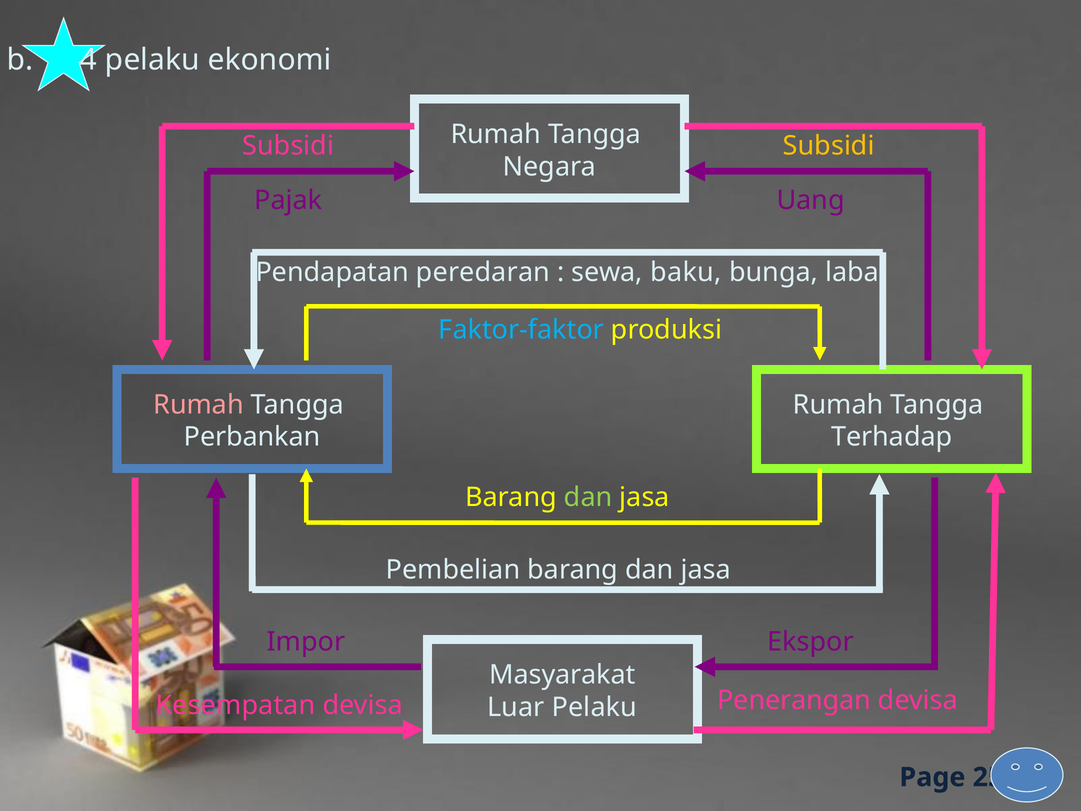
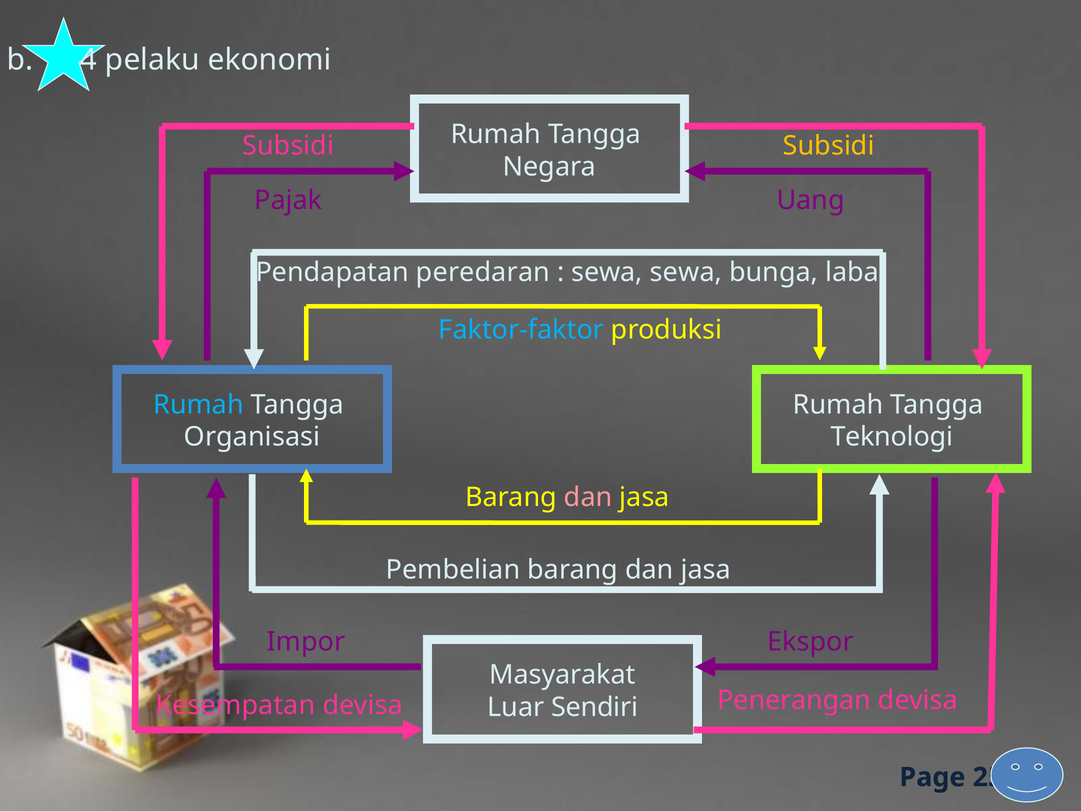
sewa baku: baku -> sewa
Rumah at (199, 404) colour: pink -> light blue
Perbankan: Perbankan -> Organisasi
Terhadap: Terhadap -> Teknologi
dan at (588, 497) colour: light green -> pink
Luar Pelaku: Pelaku -> Sendiri
